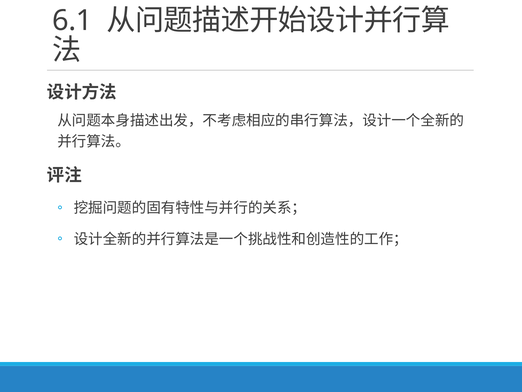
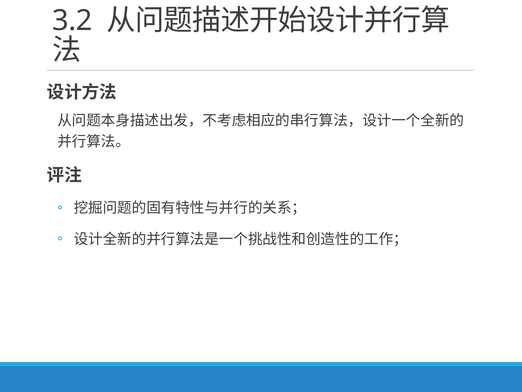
6.1: 6.1 -> 3.2
